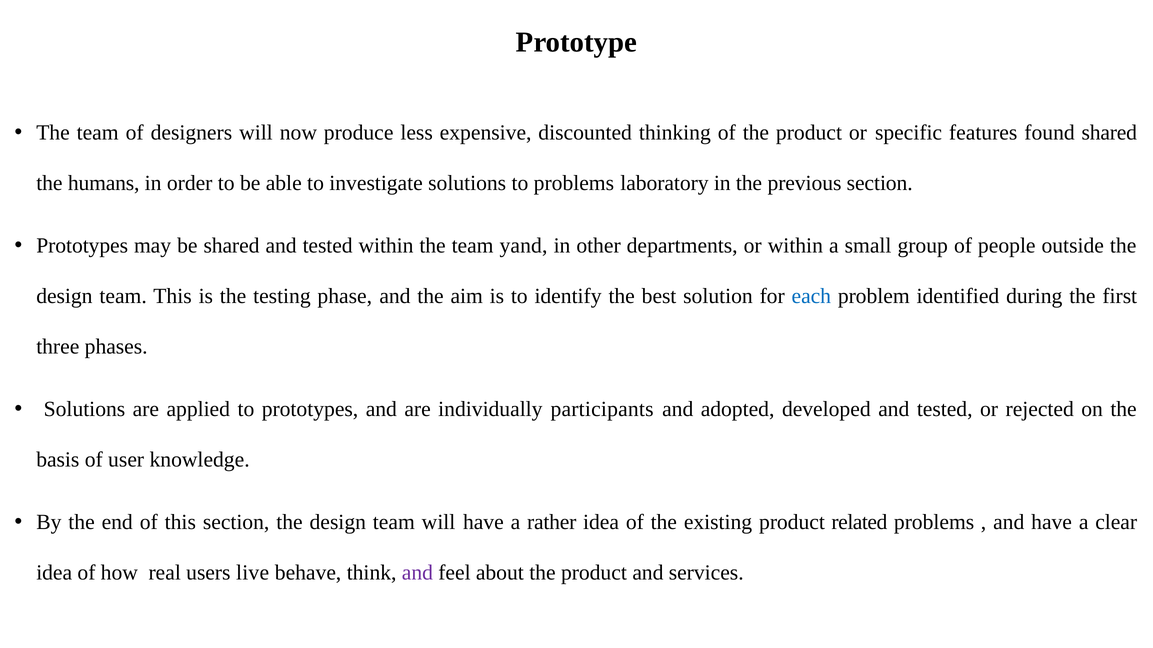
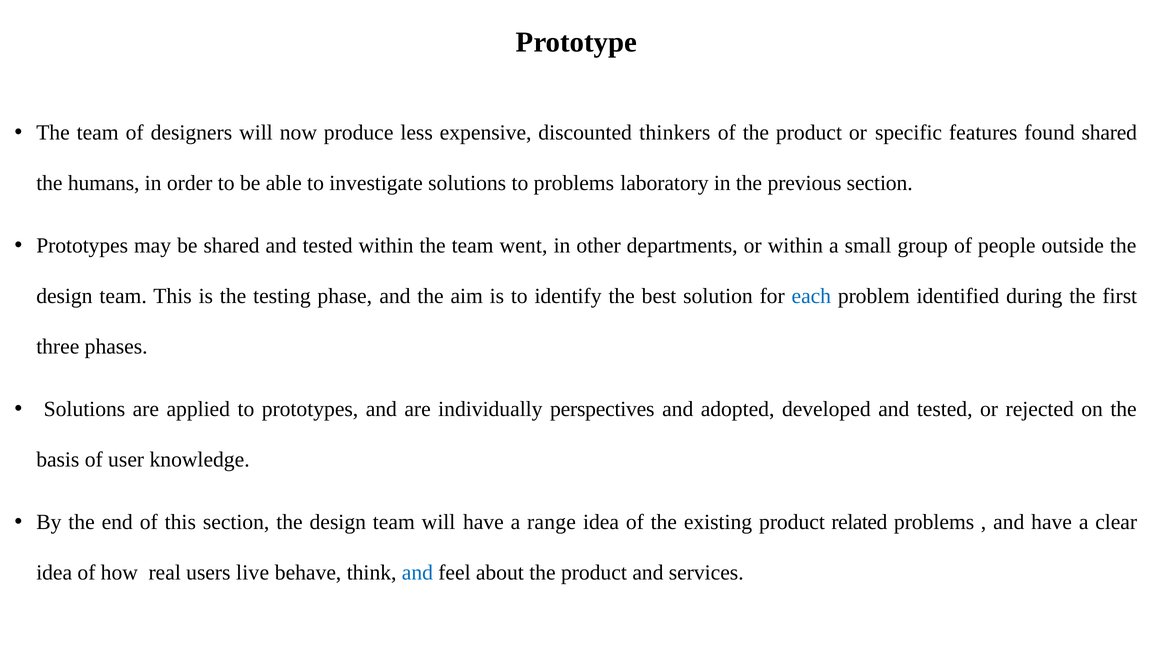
thinking: thinking -> thinkers
yand: yand -> went
participants: participants -> perspectives
rather: rather -> range
and at (417, 573) colour: purple -> blue
